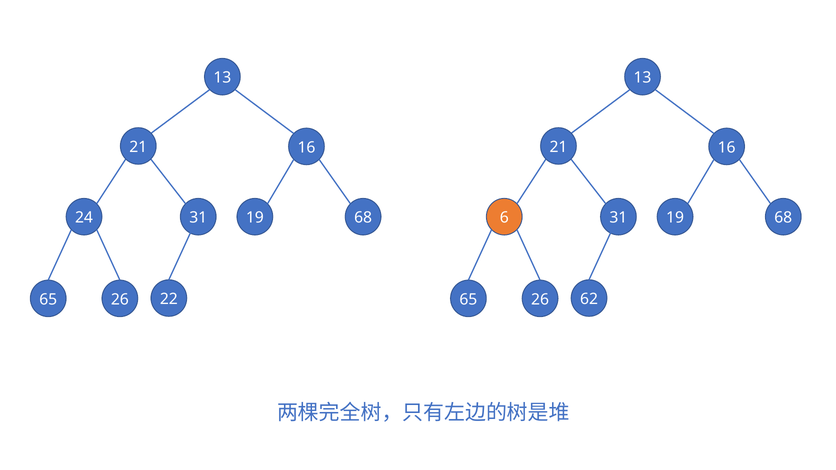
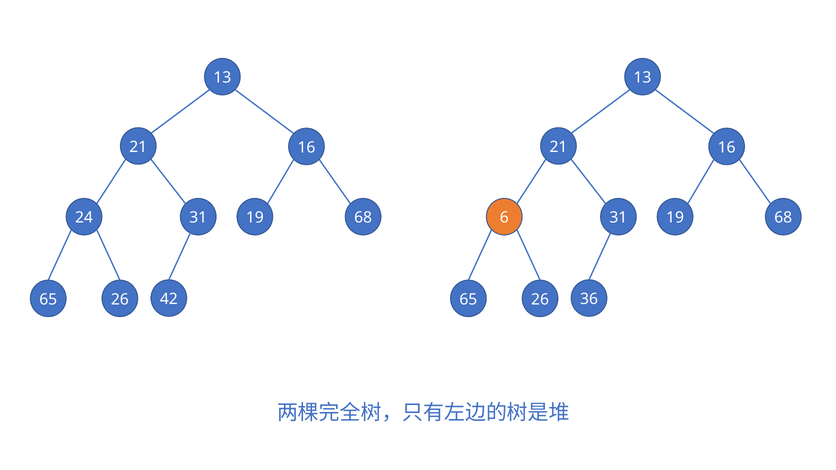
22: 22 -> 42
62: 62 -> 36
